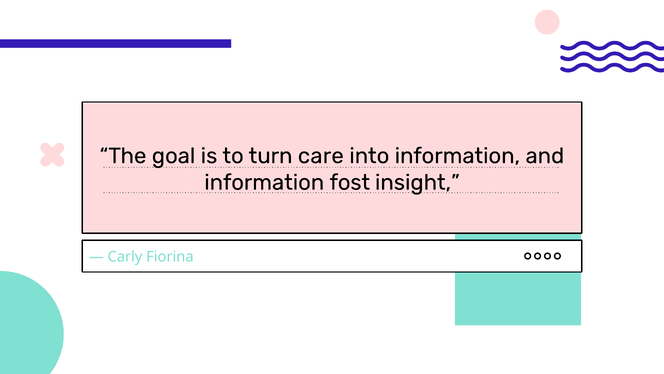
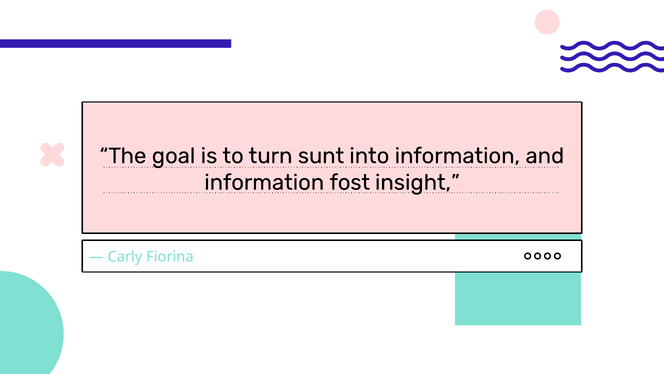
care: care -> sunt
